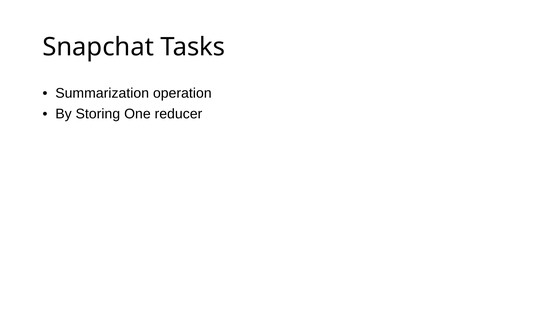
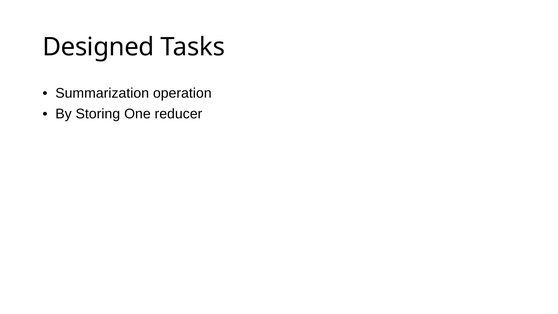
Snapchat: Snapchat -> Designed
